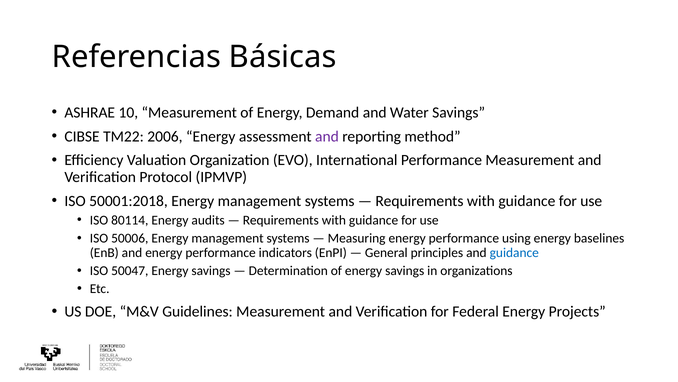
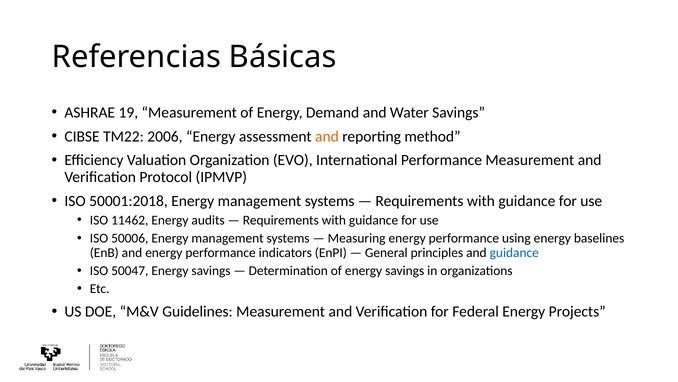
10: 10 -> 19
and at (327, 136) colour: purple -> orange
80114: 80114 -> 11462
